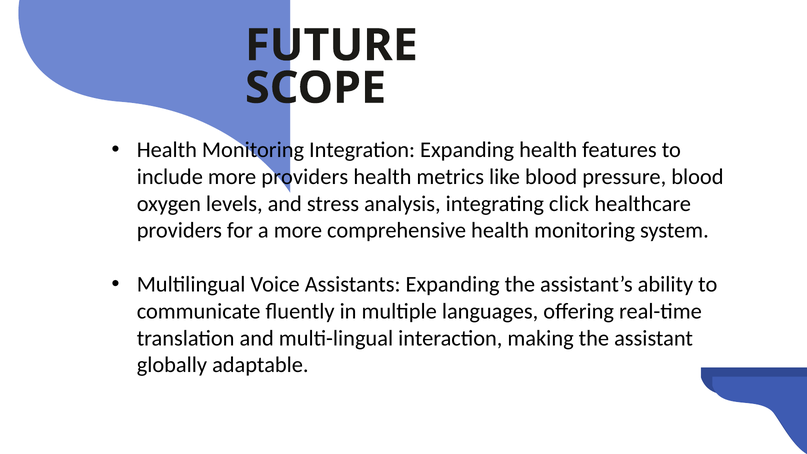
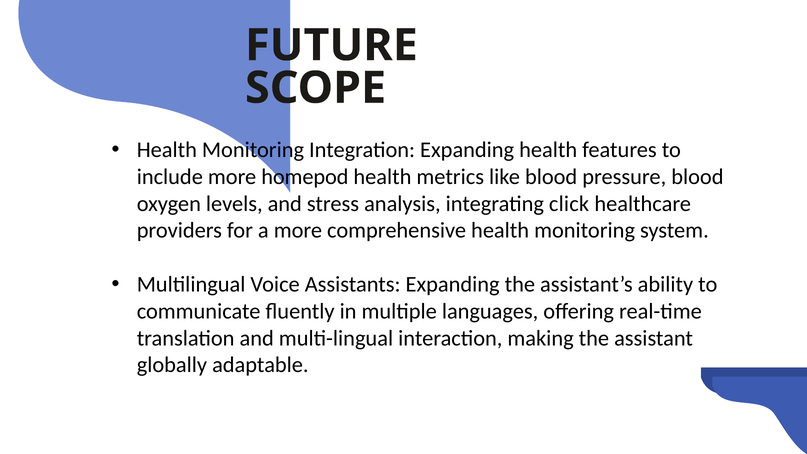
more providers: providers -> homepod
